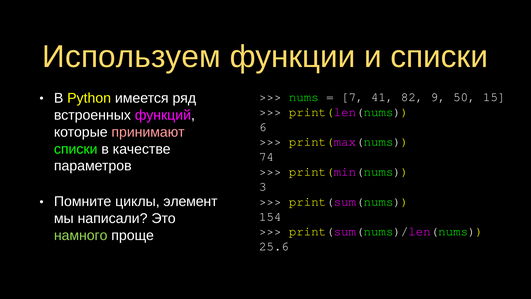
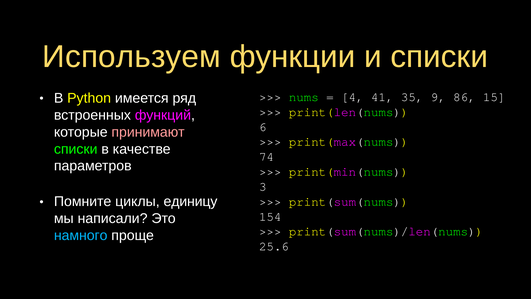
7: 7 -> 4
82: 82 -> 35
50: 50 -> 86
элемент: элемент -> единицу
намного colour: light green -> light blue
